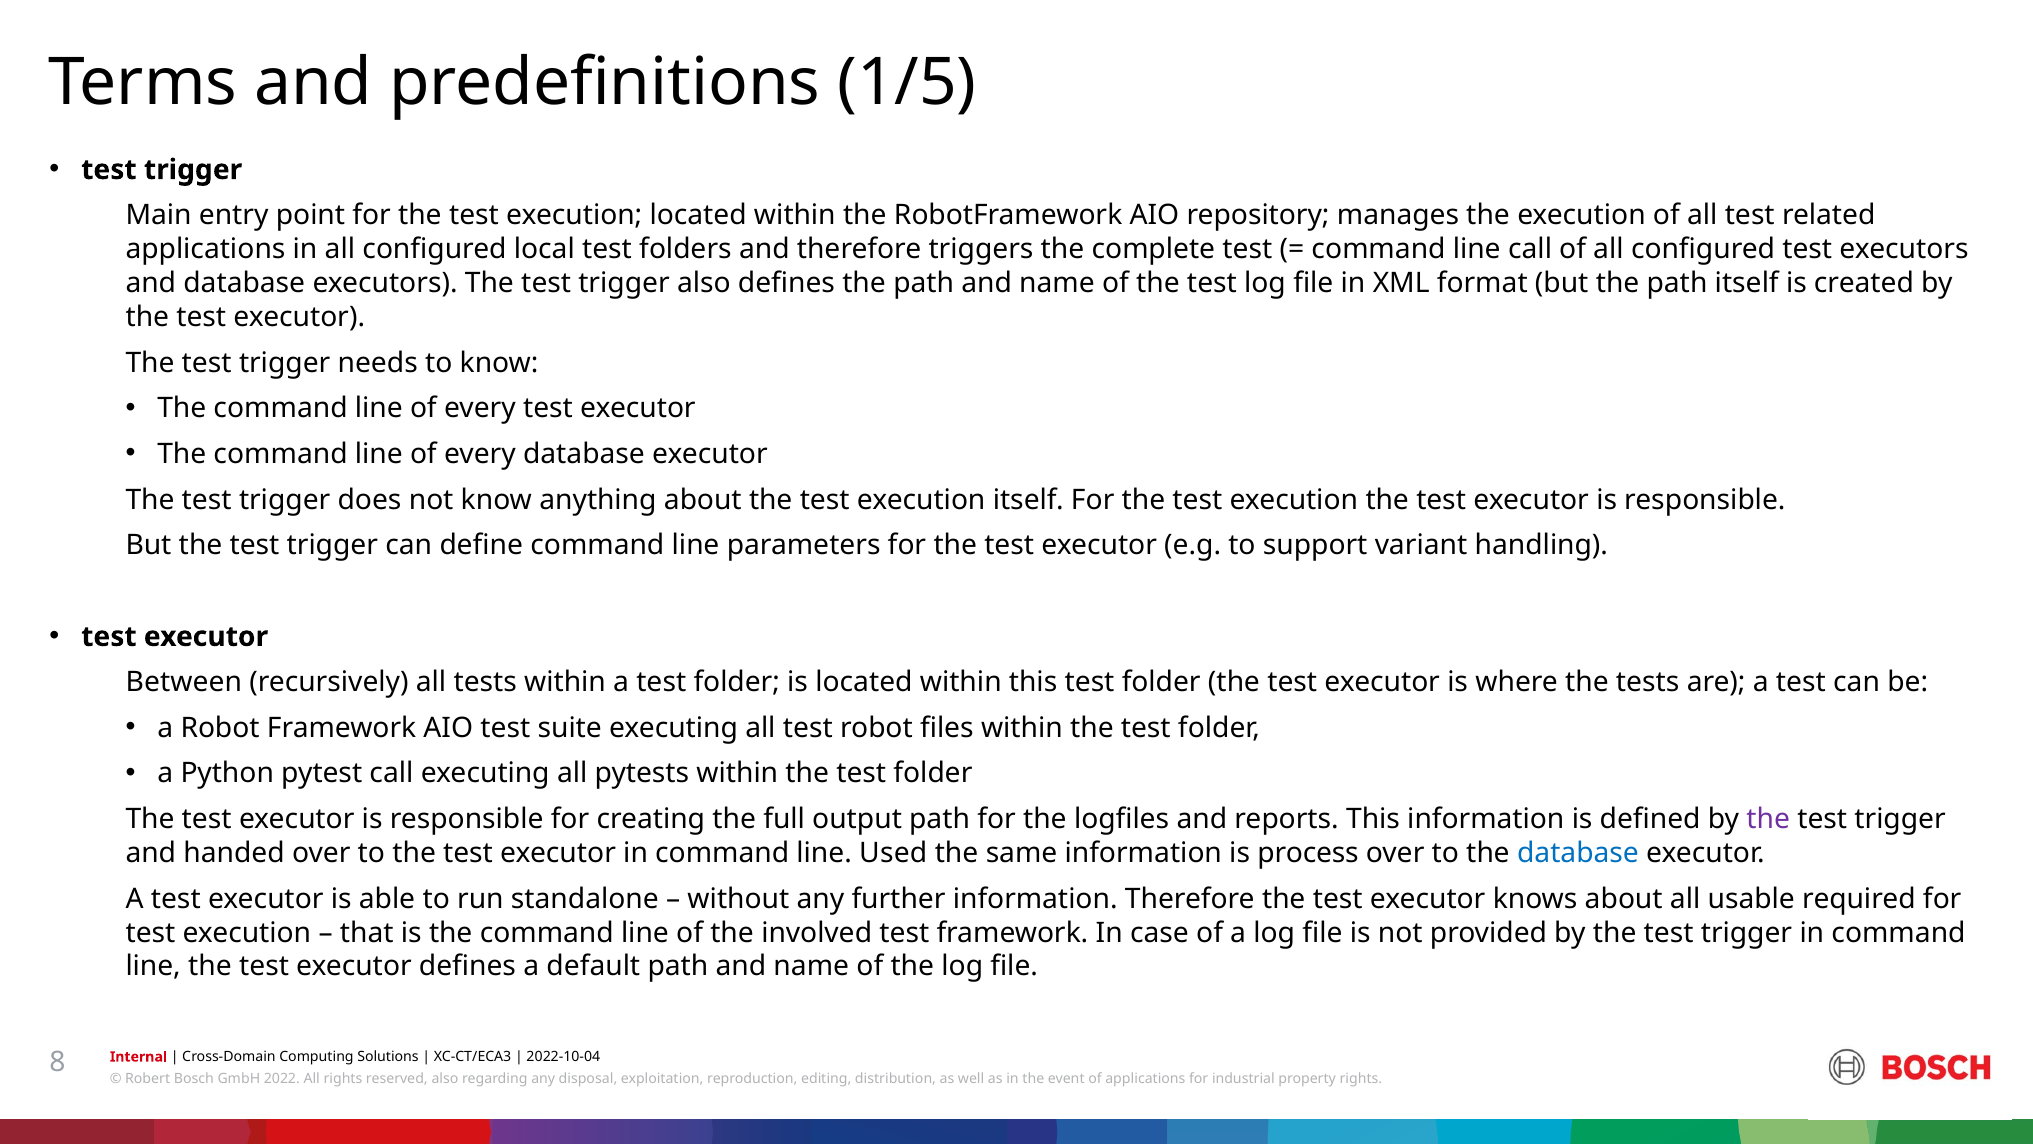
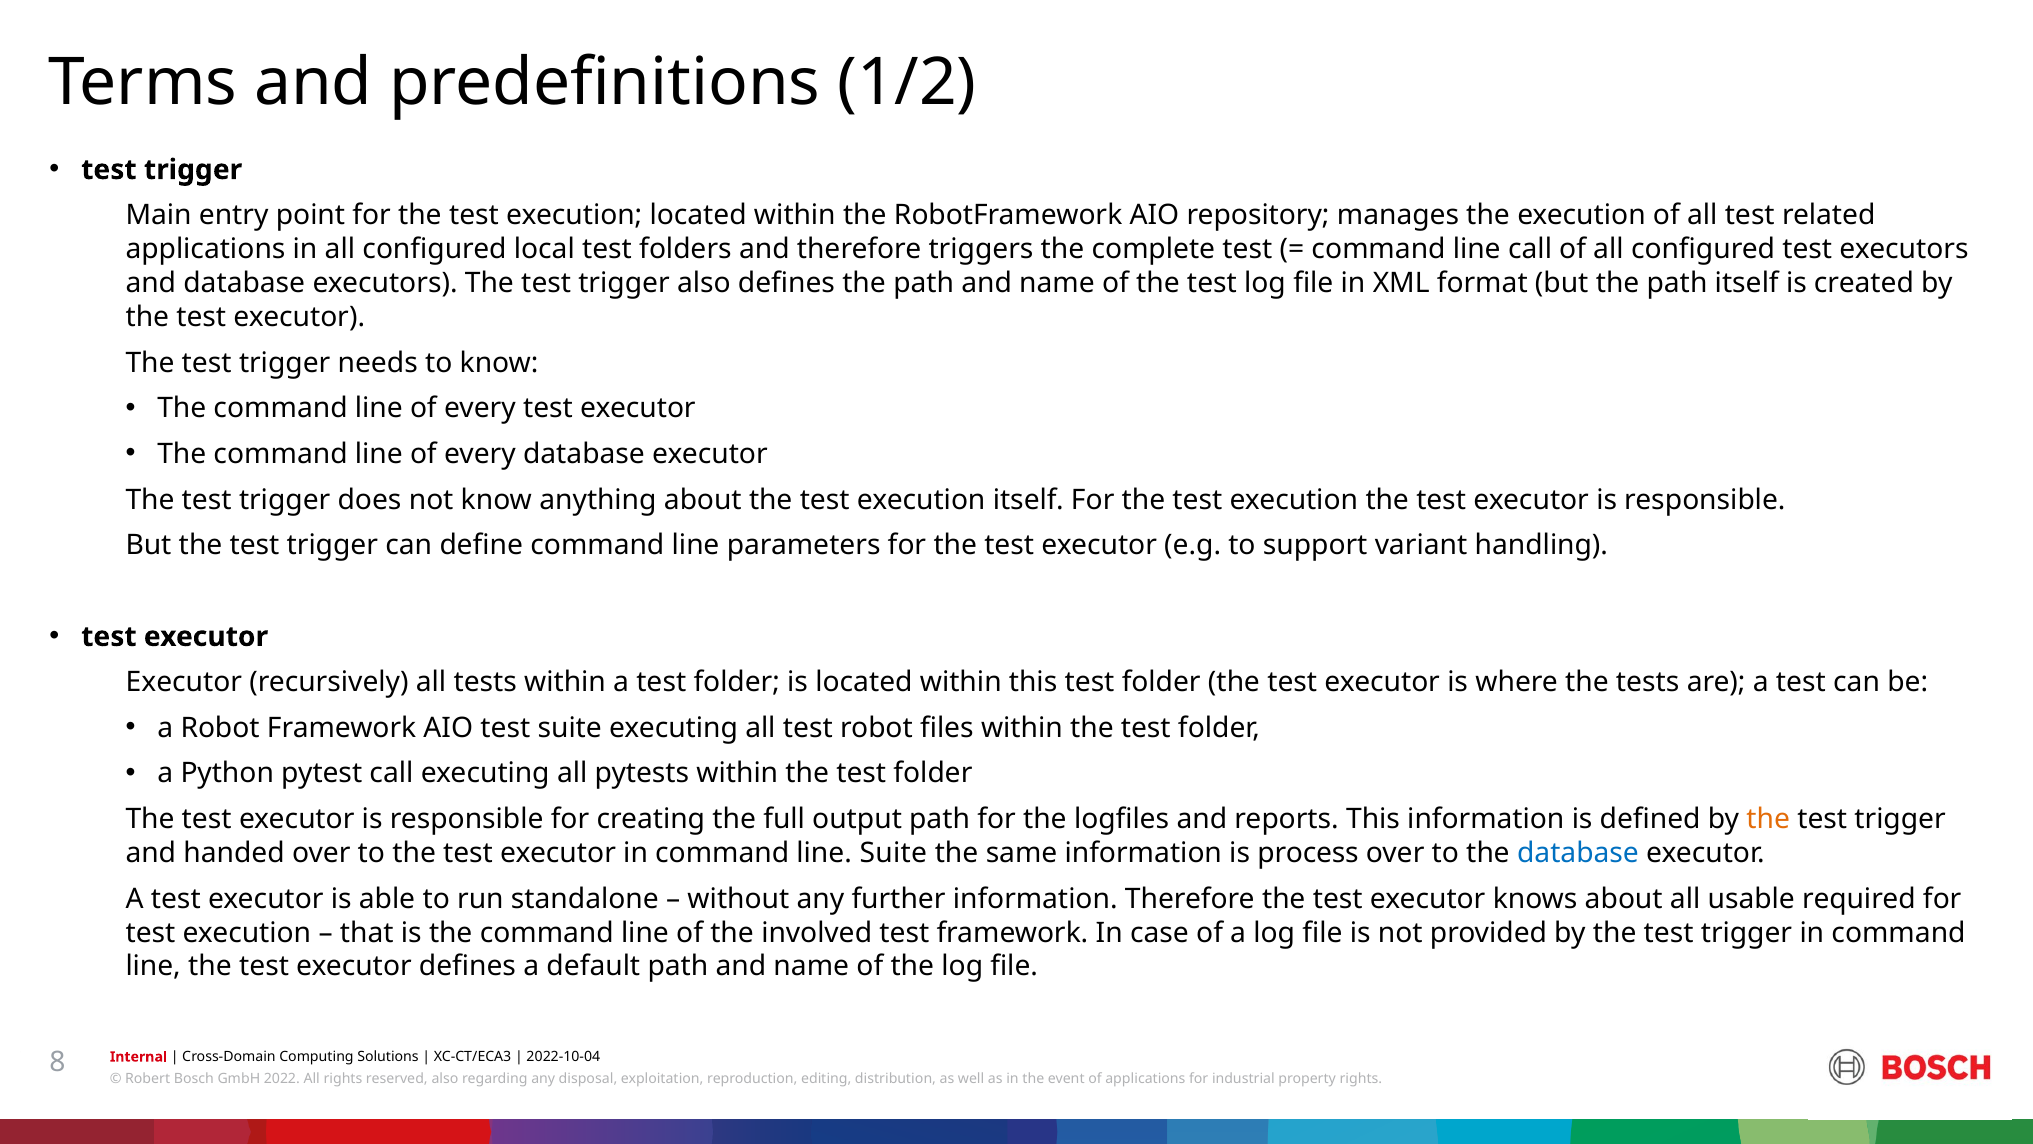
1/5: 1/5 -> 1/2
Between at (184, 682): Between -> Executor
the at (1768, 819) colour: purple -> orange
line Used: Used -> Suite
